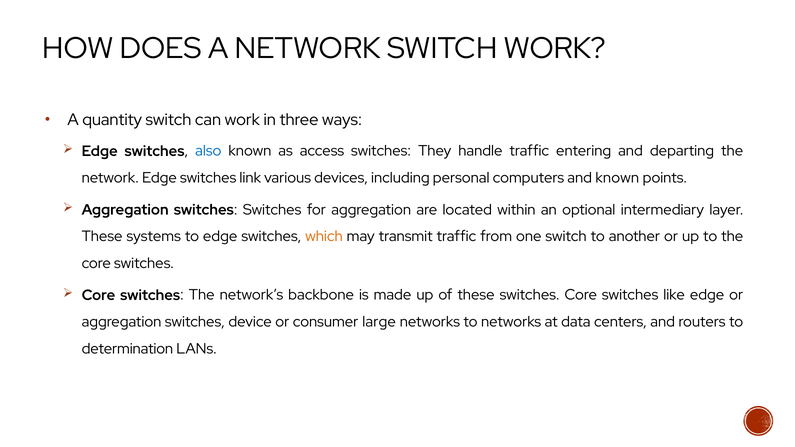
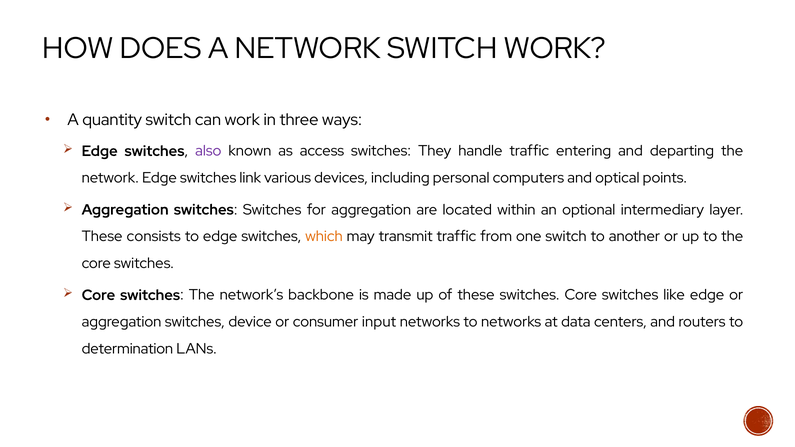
also colour: blue -> purple
and known: known -> optical
systems: systems -> consists
large: large -> input
